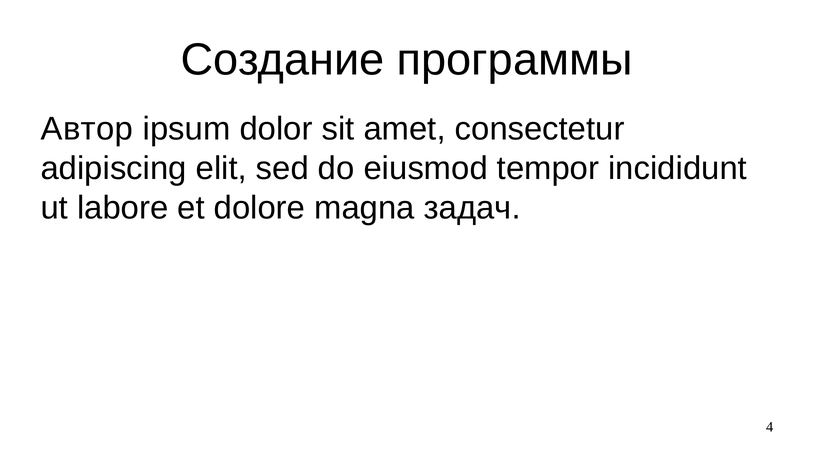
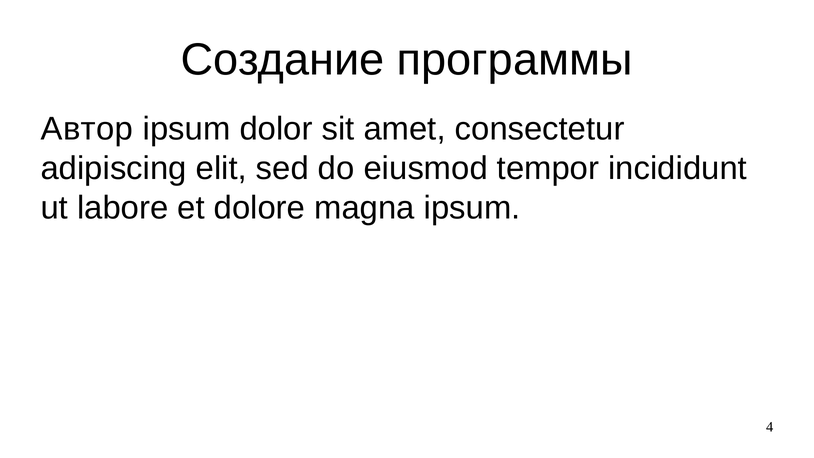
magna задач: задач -> ipsum
